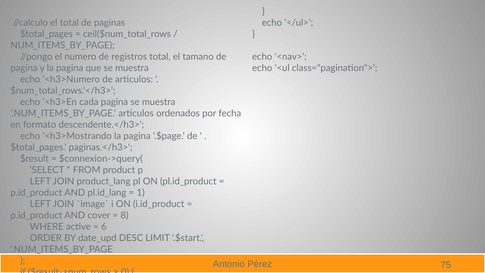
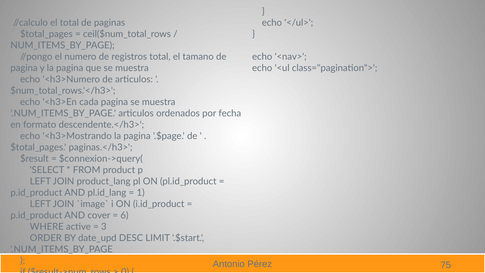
8: 8 -> 6
6: 6 -> 3
